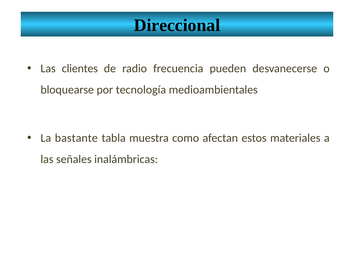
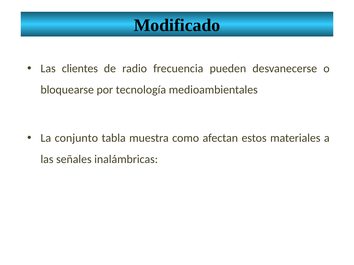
Direccional: Direccional -> Modificado
bastante: bastante -> conjunto
